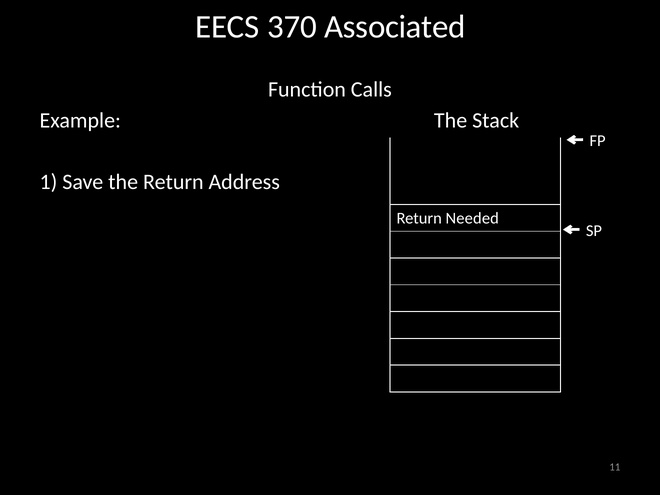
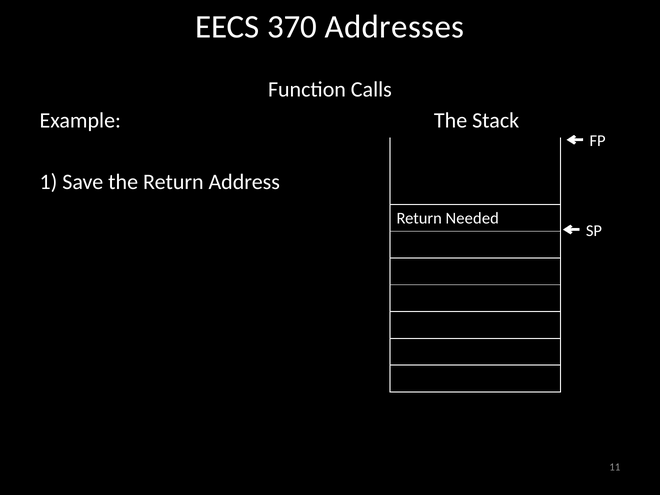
Associated: Associated -> Addresses
